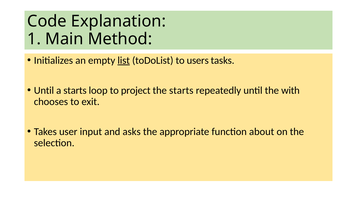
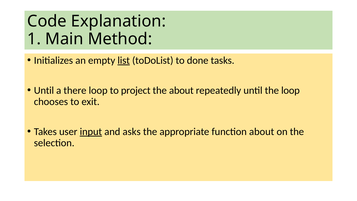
users: users -> done
a starts: starts -> there
the starts: starts -> about
the with: with -> loop
input underline: none -> present
